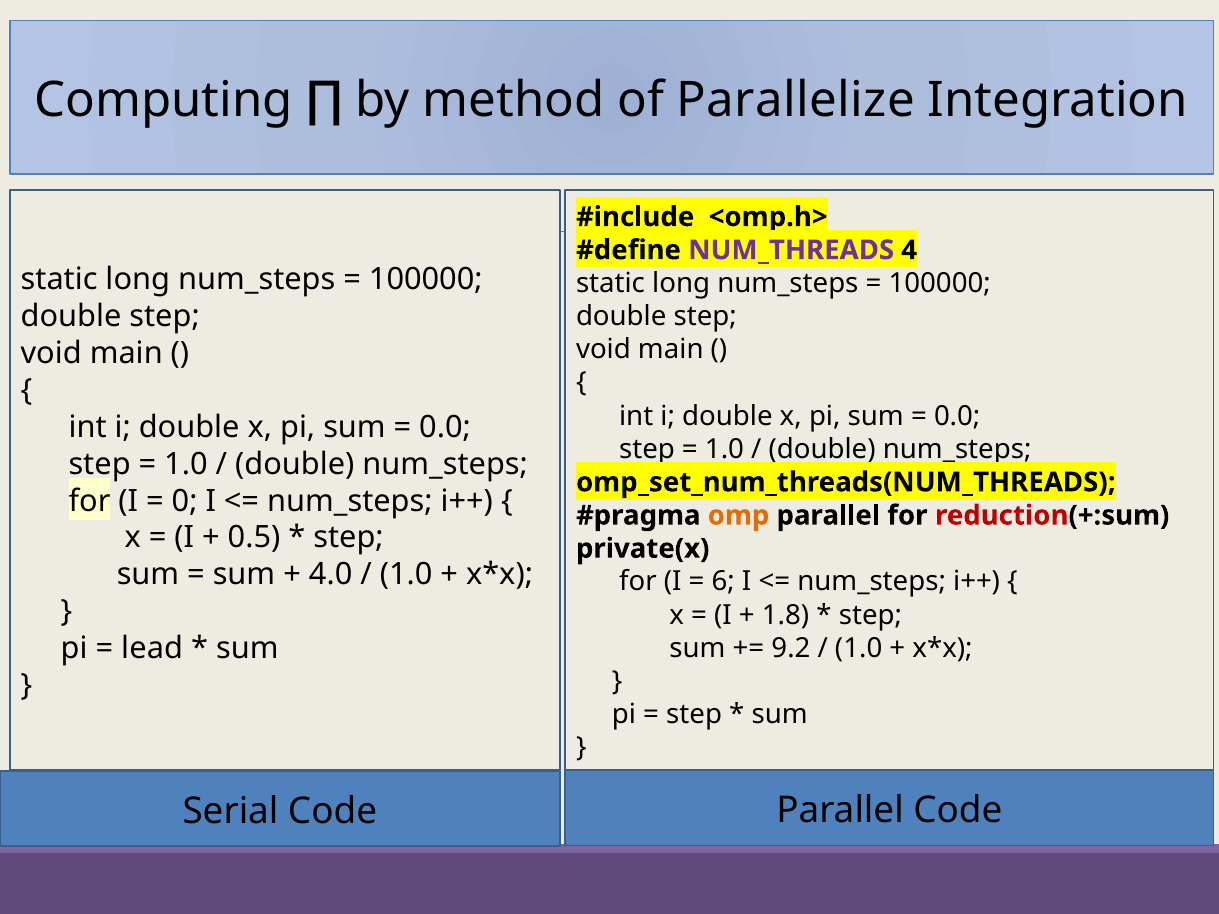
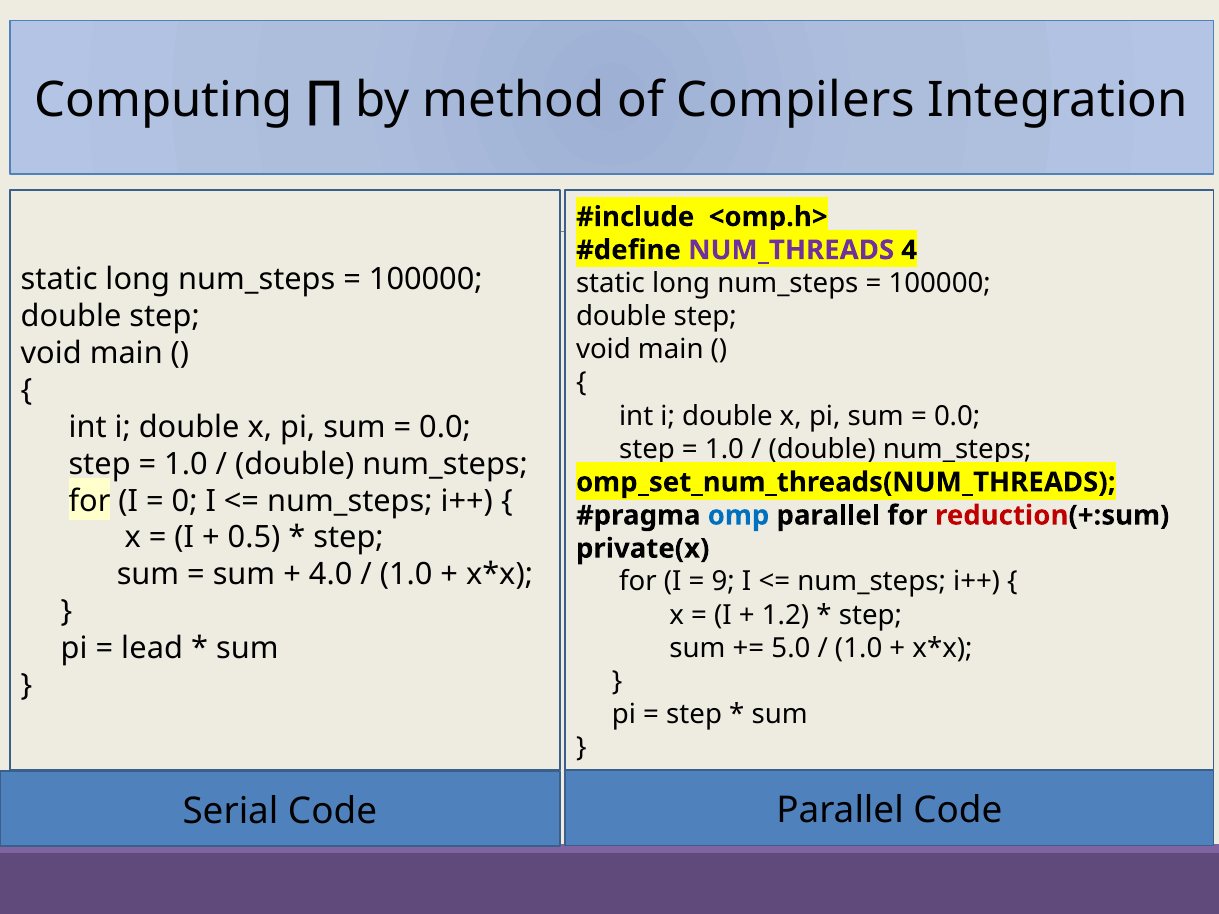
Parallelize: Parallelize -> Compilers
omp colour: orange -> blue
6: 6 -> 9
1.8: 1.8 -> 1.2
9.2: 9.2 -> 5.0
